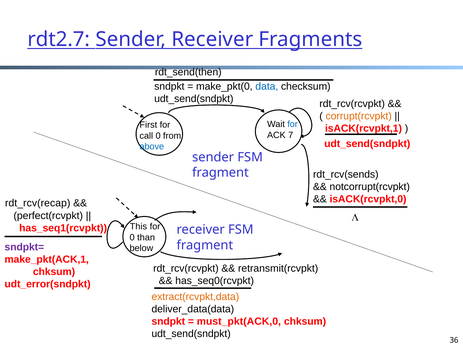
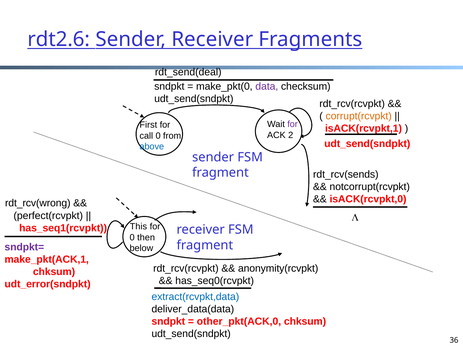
rdt2.7: rdt2.7 -> rdt2.6
rdt_send(then: rdt_send(then -> rdt_send(deal
data colour: blue -> purple
for at (293, 124) colour: blue -> purple
7: 7 -> 2
rdt_rcv(recap: rdt_rcv(recap -> rdt_rcv(wrong
than: than -> then
retransmit(rcvpkt: retransmit(rcvpkt -> anonymity(rcvpkt
extract(rcvpkt,data colour: orange -> blue
must_pkt(ACK,0: must_pkt(ACK,0 -> other_pkt(ACK,0
